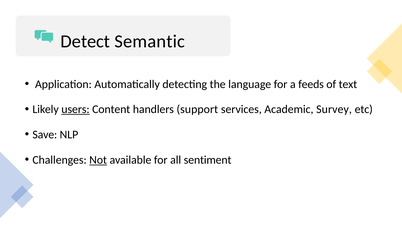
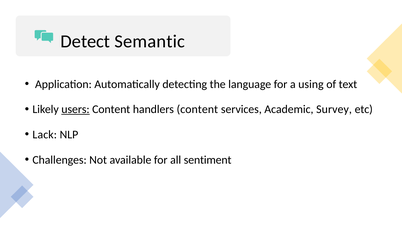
feeds: feeds -> using
handlers support: support -> content
Save: Save -> Lack
Not underline: present -> none
